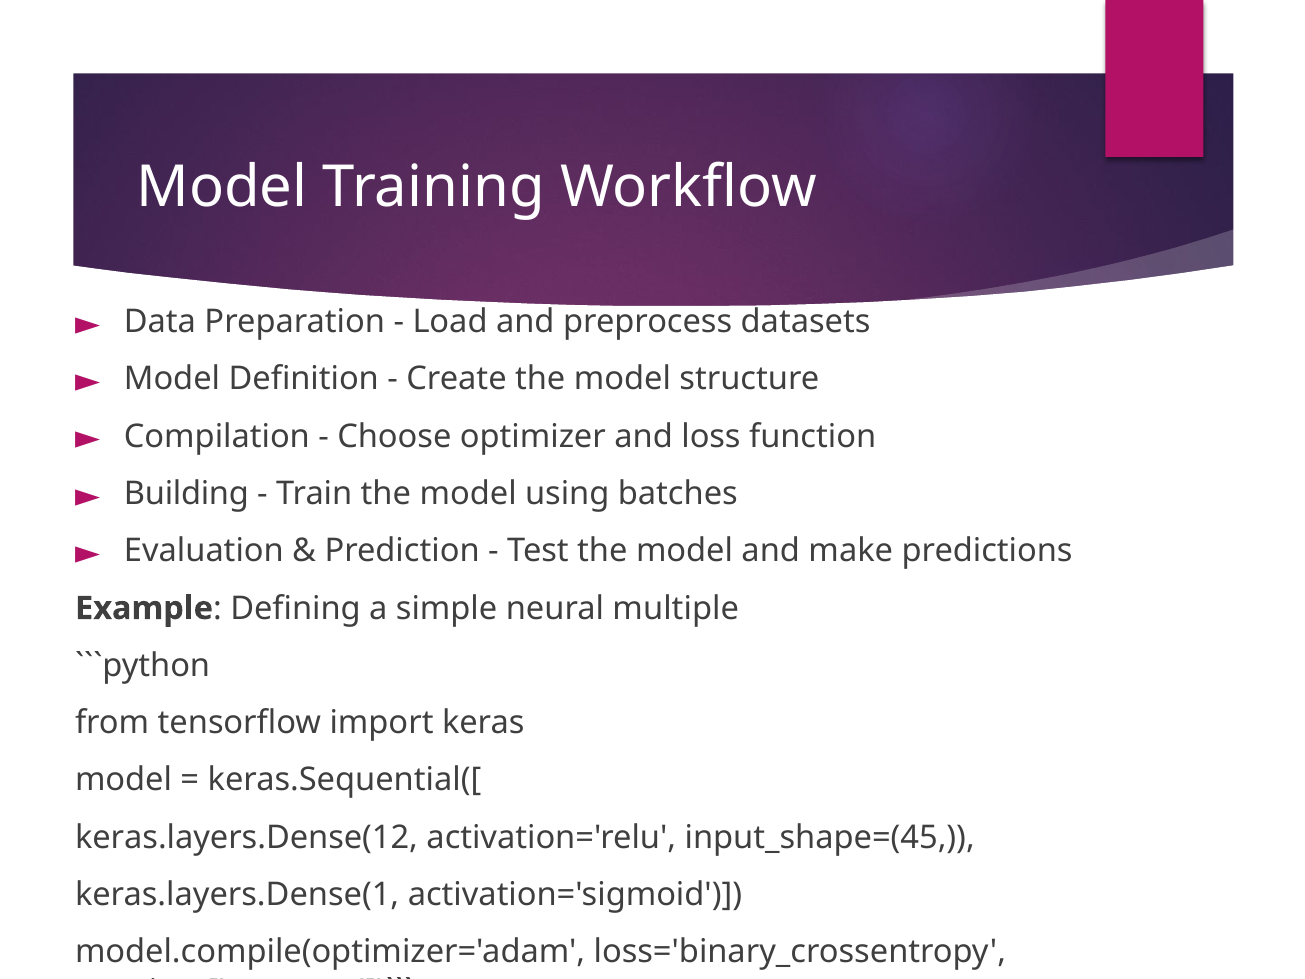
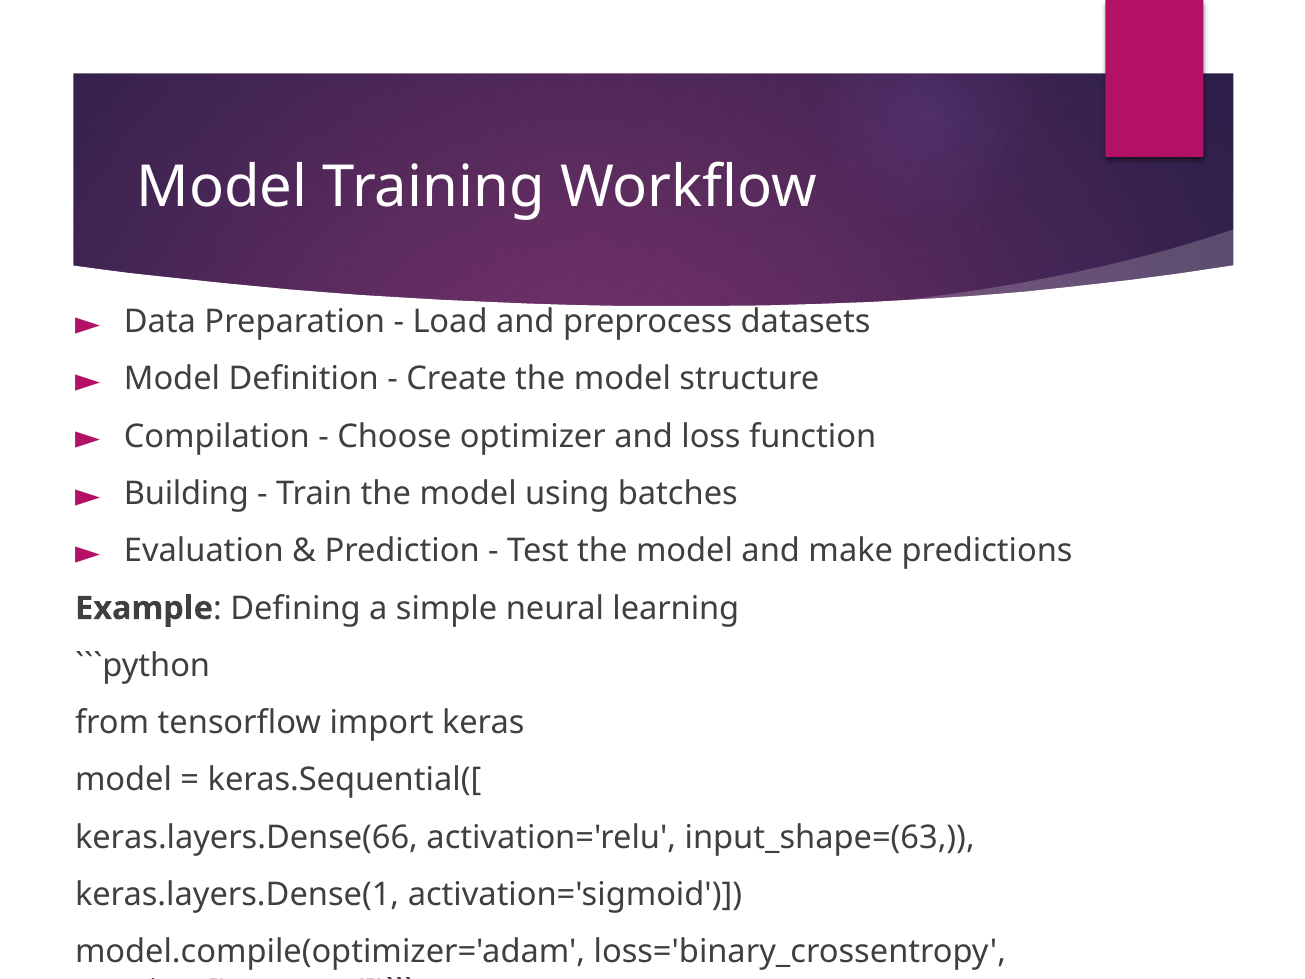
multiple: multiple -> learning
keras.layers.Dense(12: keras.layers.Dense(12 -> keras.layers.Dense(66
input_shape=(45: input_shape=(45 -> input_shape=(63
